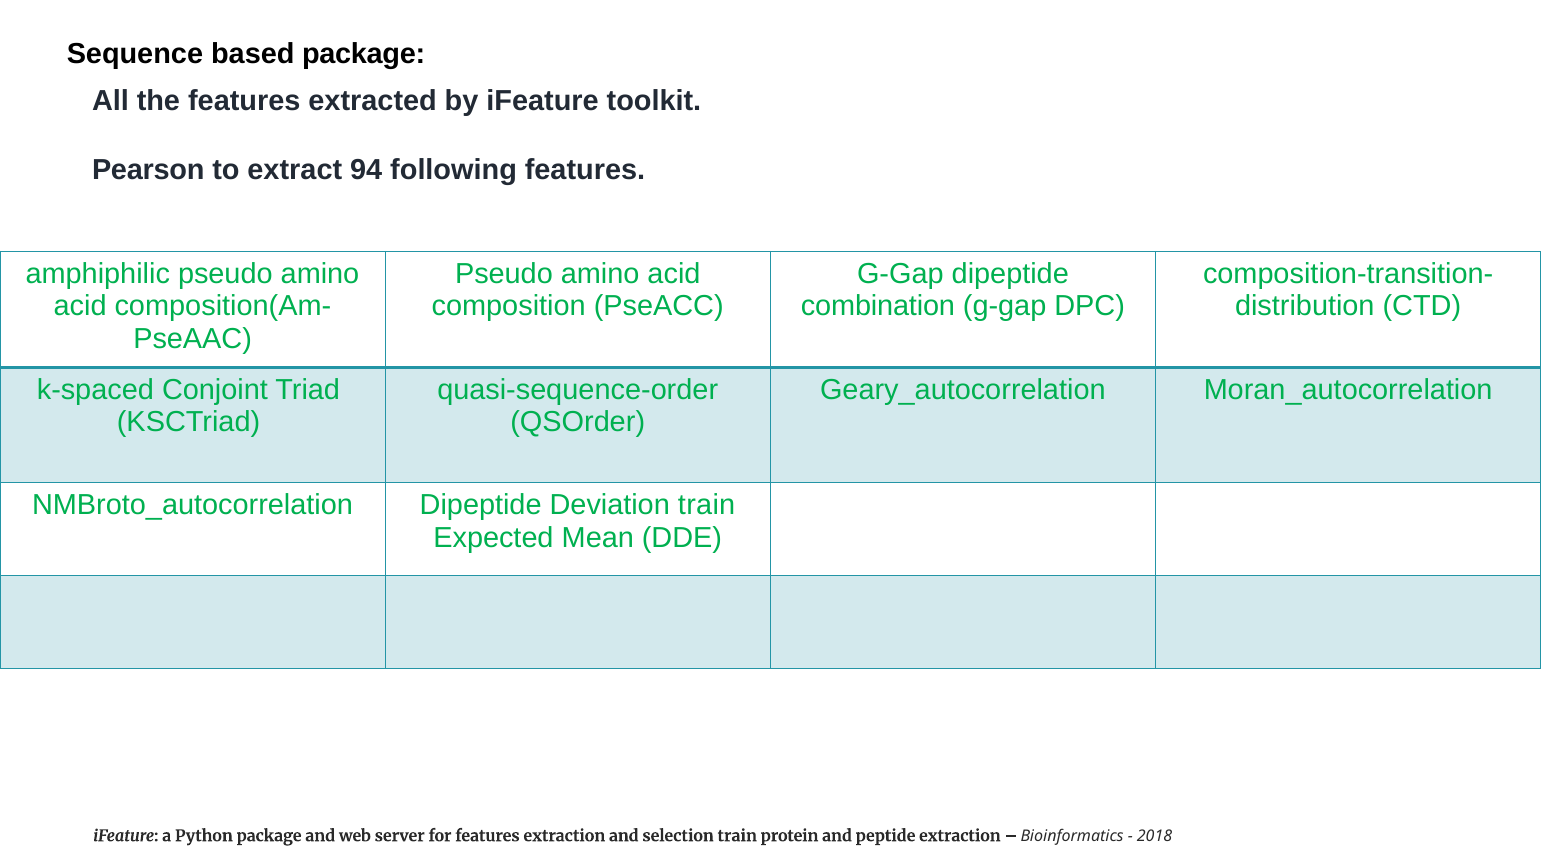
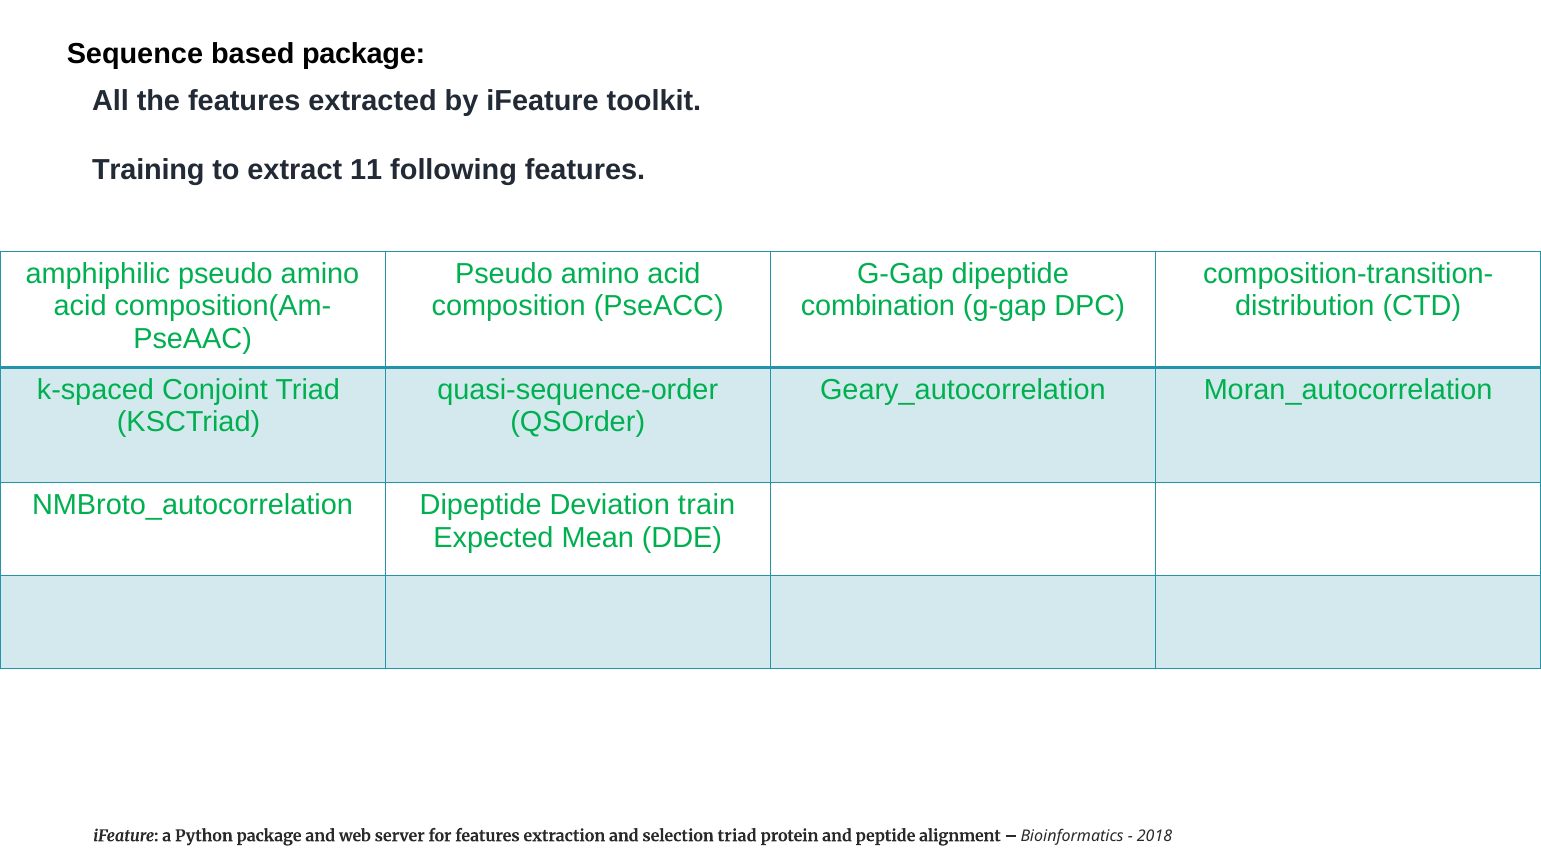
Pearson: Pearson -> Training
94: 94 -> 11
selection train: train -> triad
peptide extraction: extraction -> alignment
